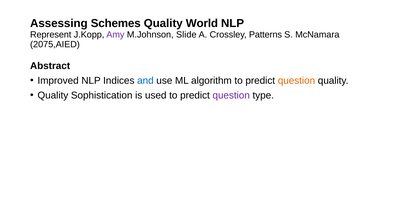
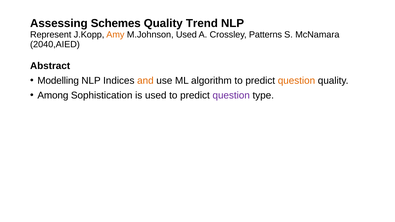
World: World -> Trend
Amy colour: purple -> orange
M.Johnson Slide: Slide -> Used
2075,AIED: 2075,AIED -> 2040,AIED
Improved: Improved -> Modelling
and colour: blue -> orange
Quality at (53, 95): Quality -> Among
